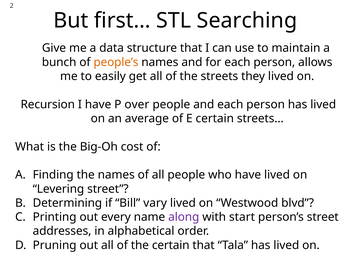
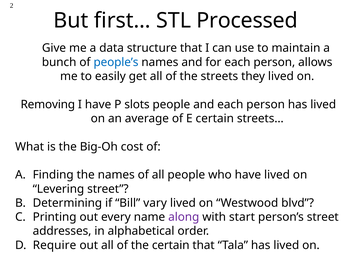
Searching: Searching -> Processed
people’s colour: orange -> blue
Recursion: Recursion -> Removing
over: over -> slots
Pruning: Pruning -> Require
